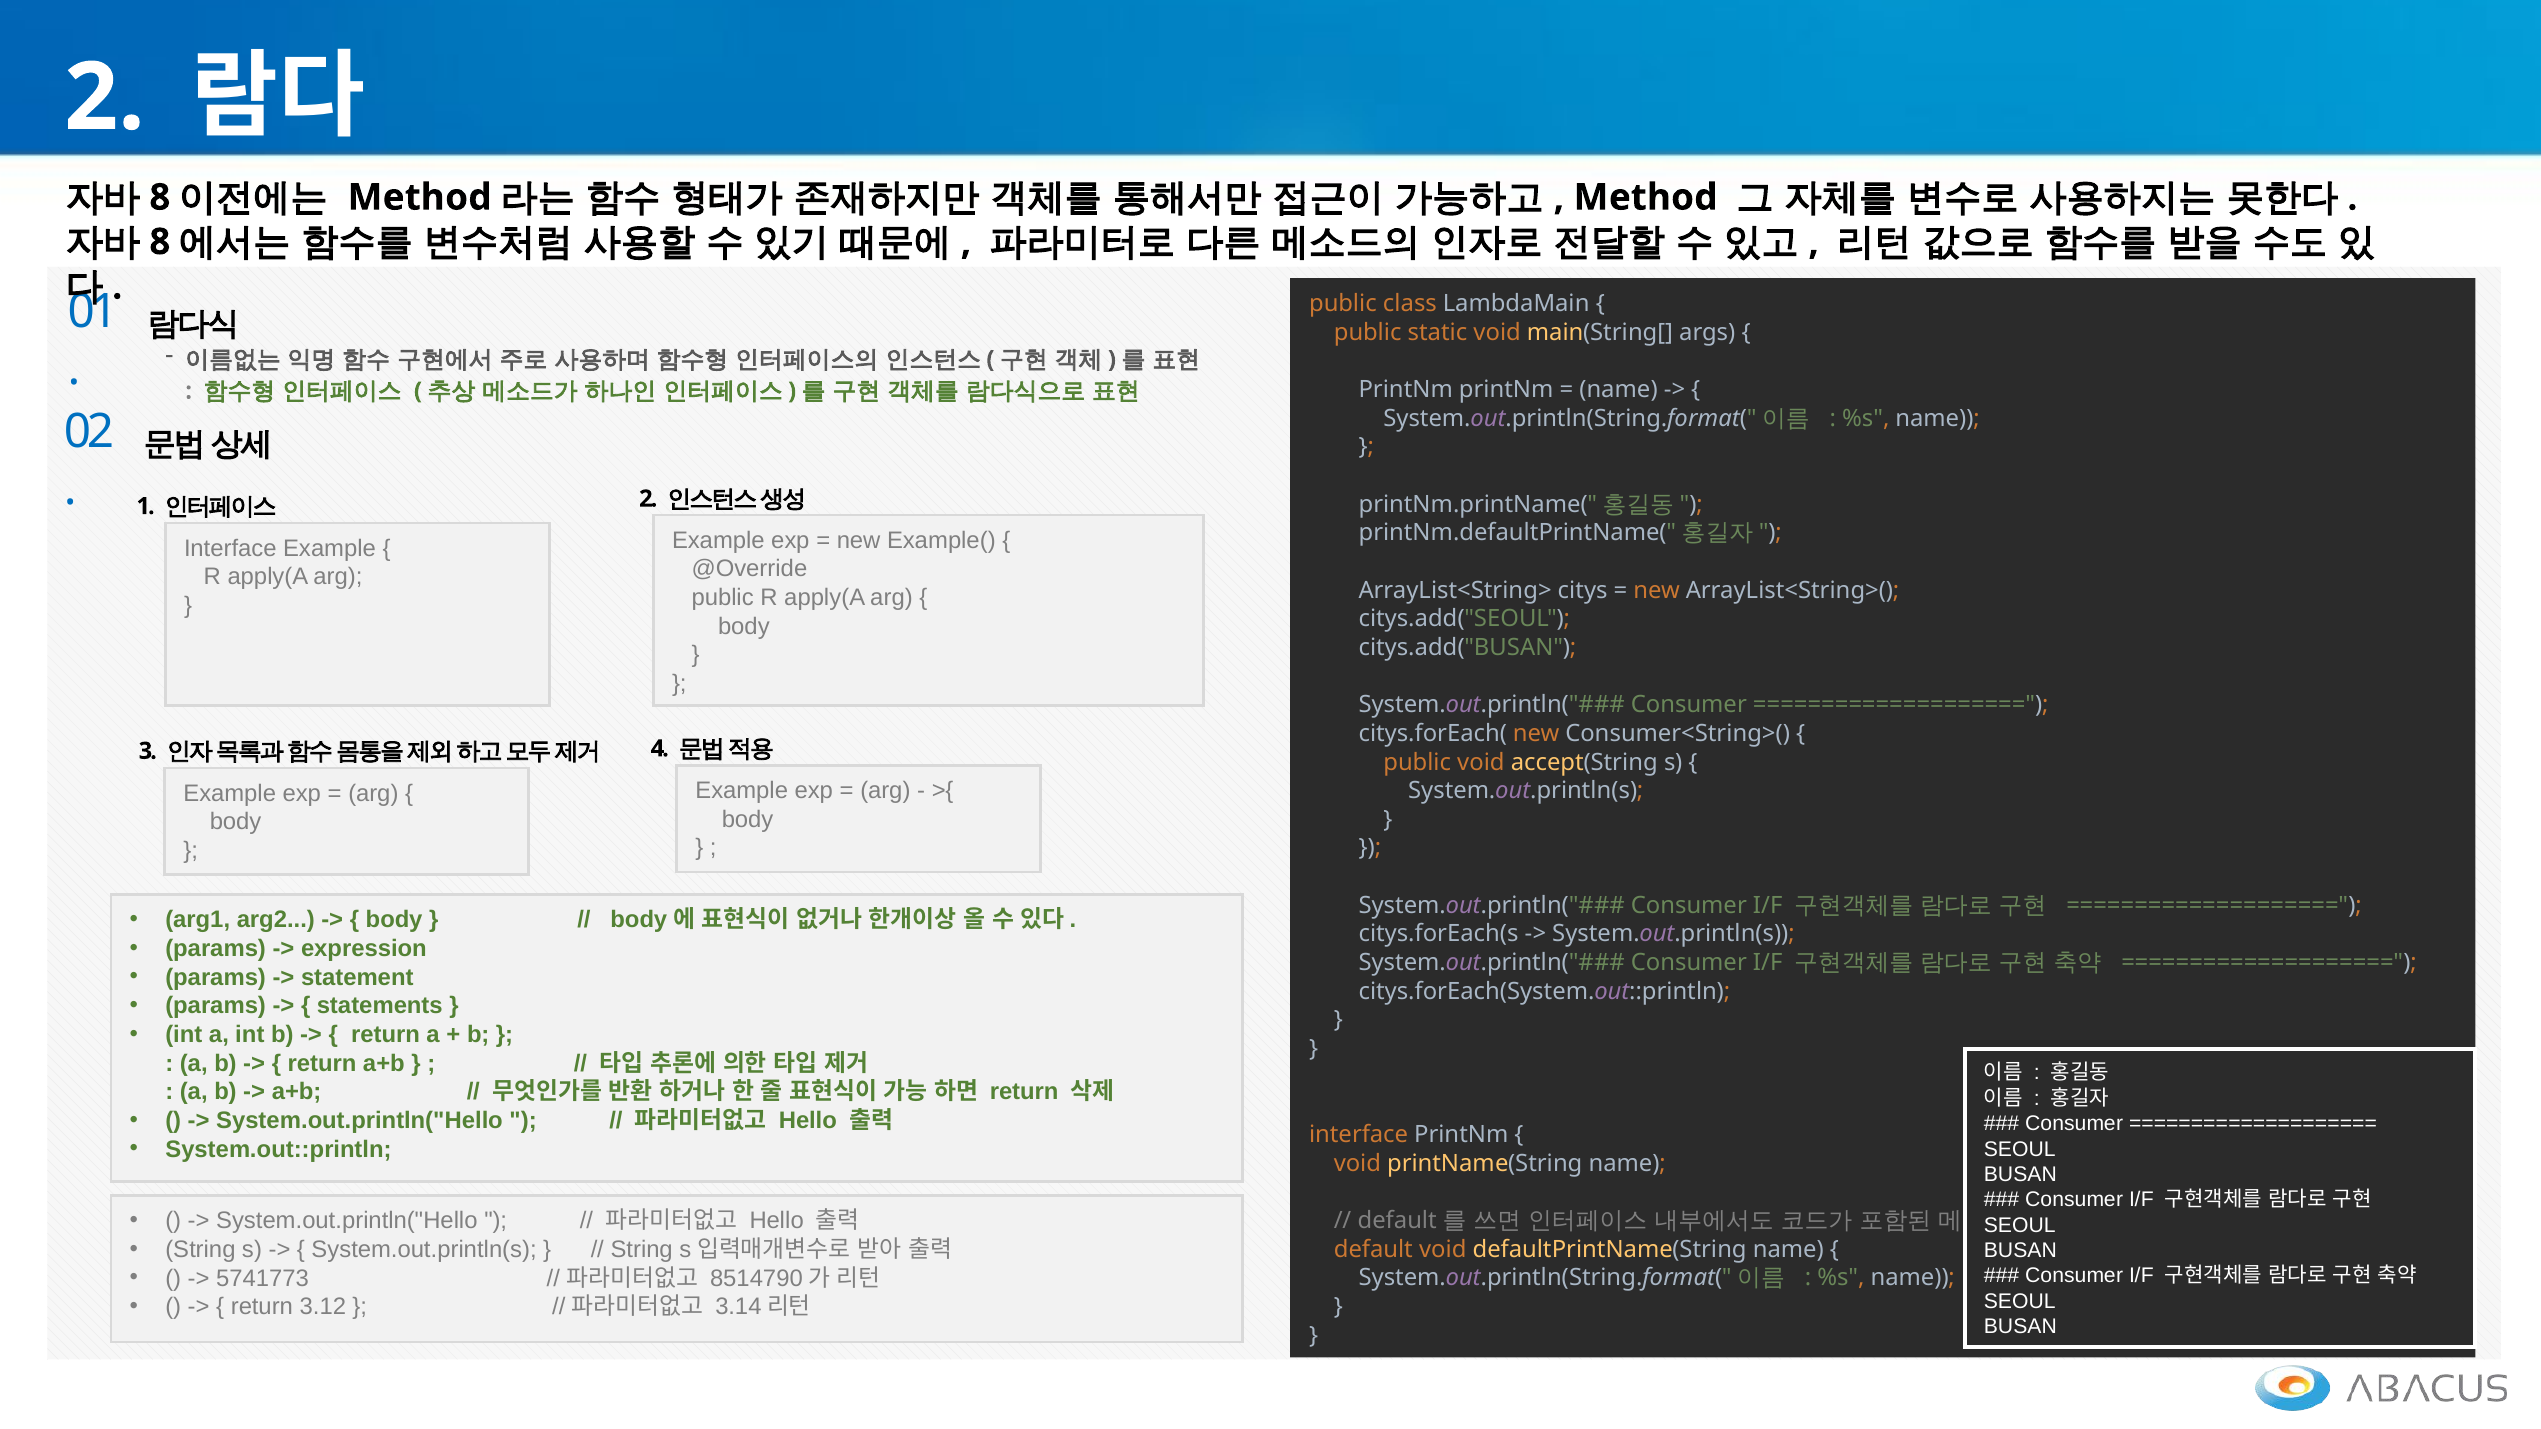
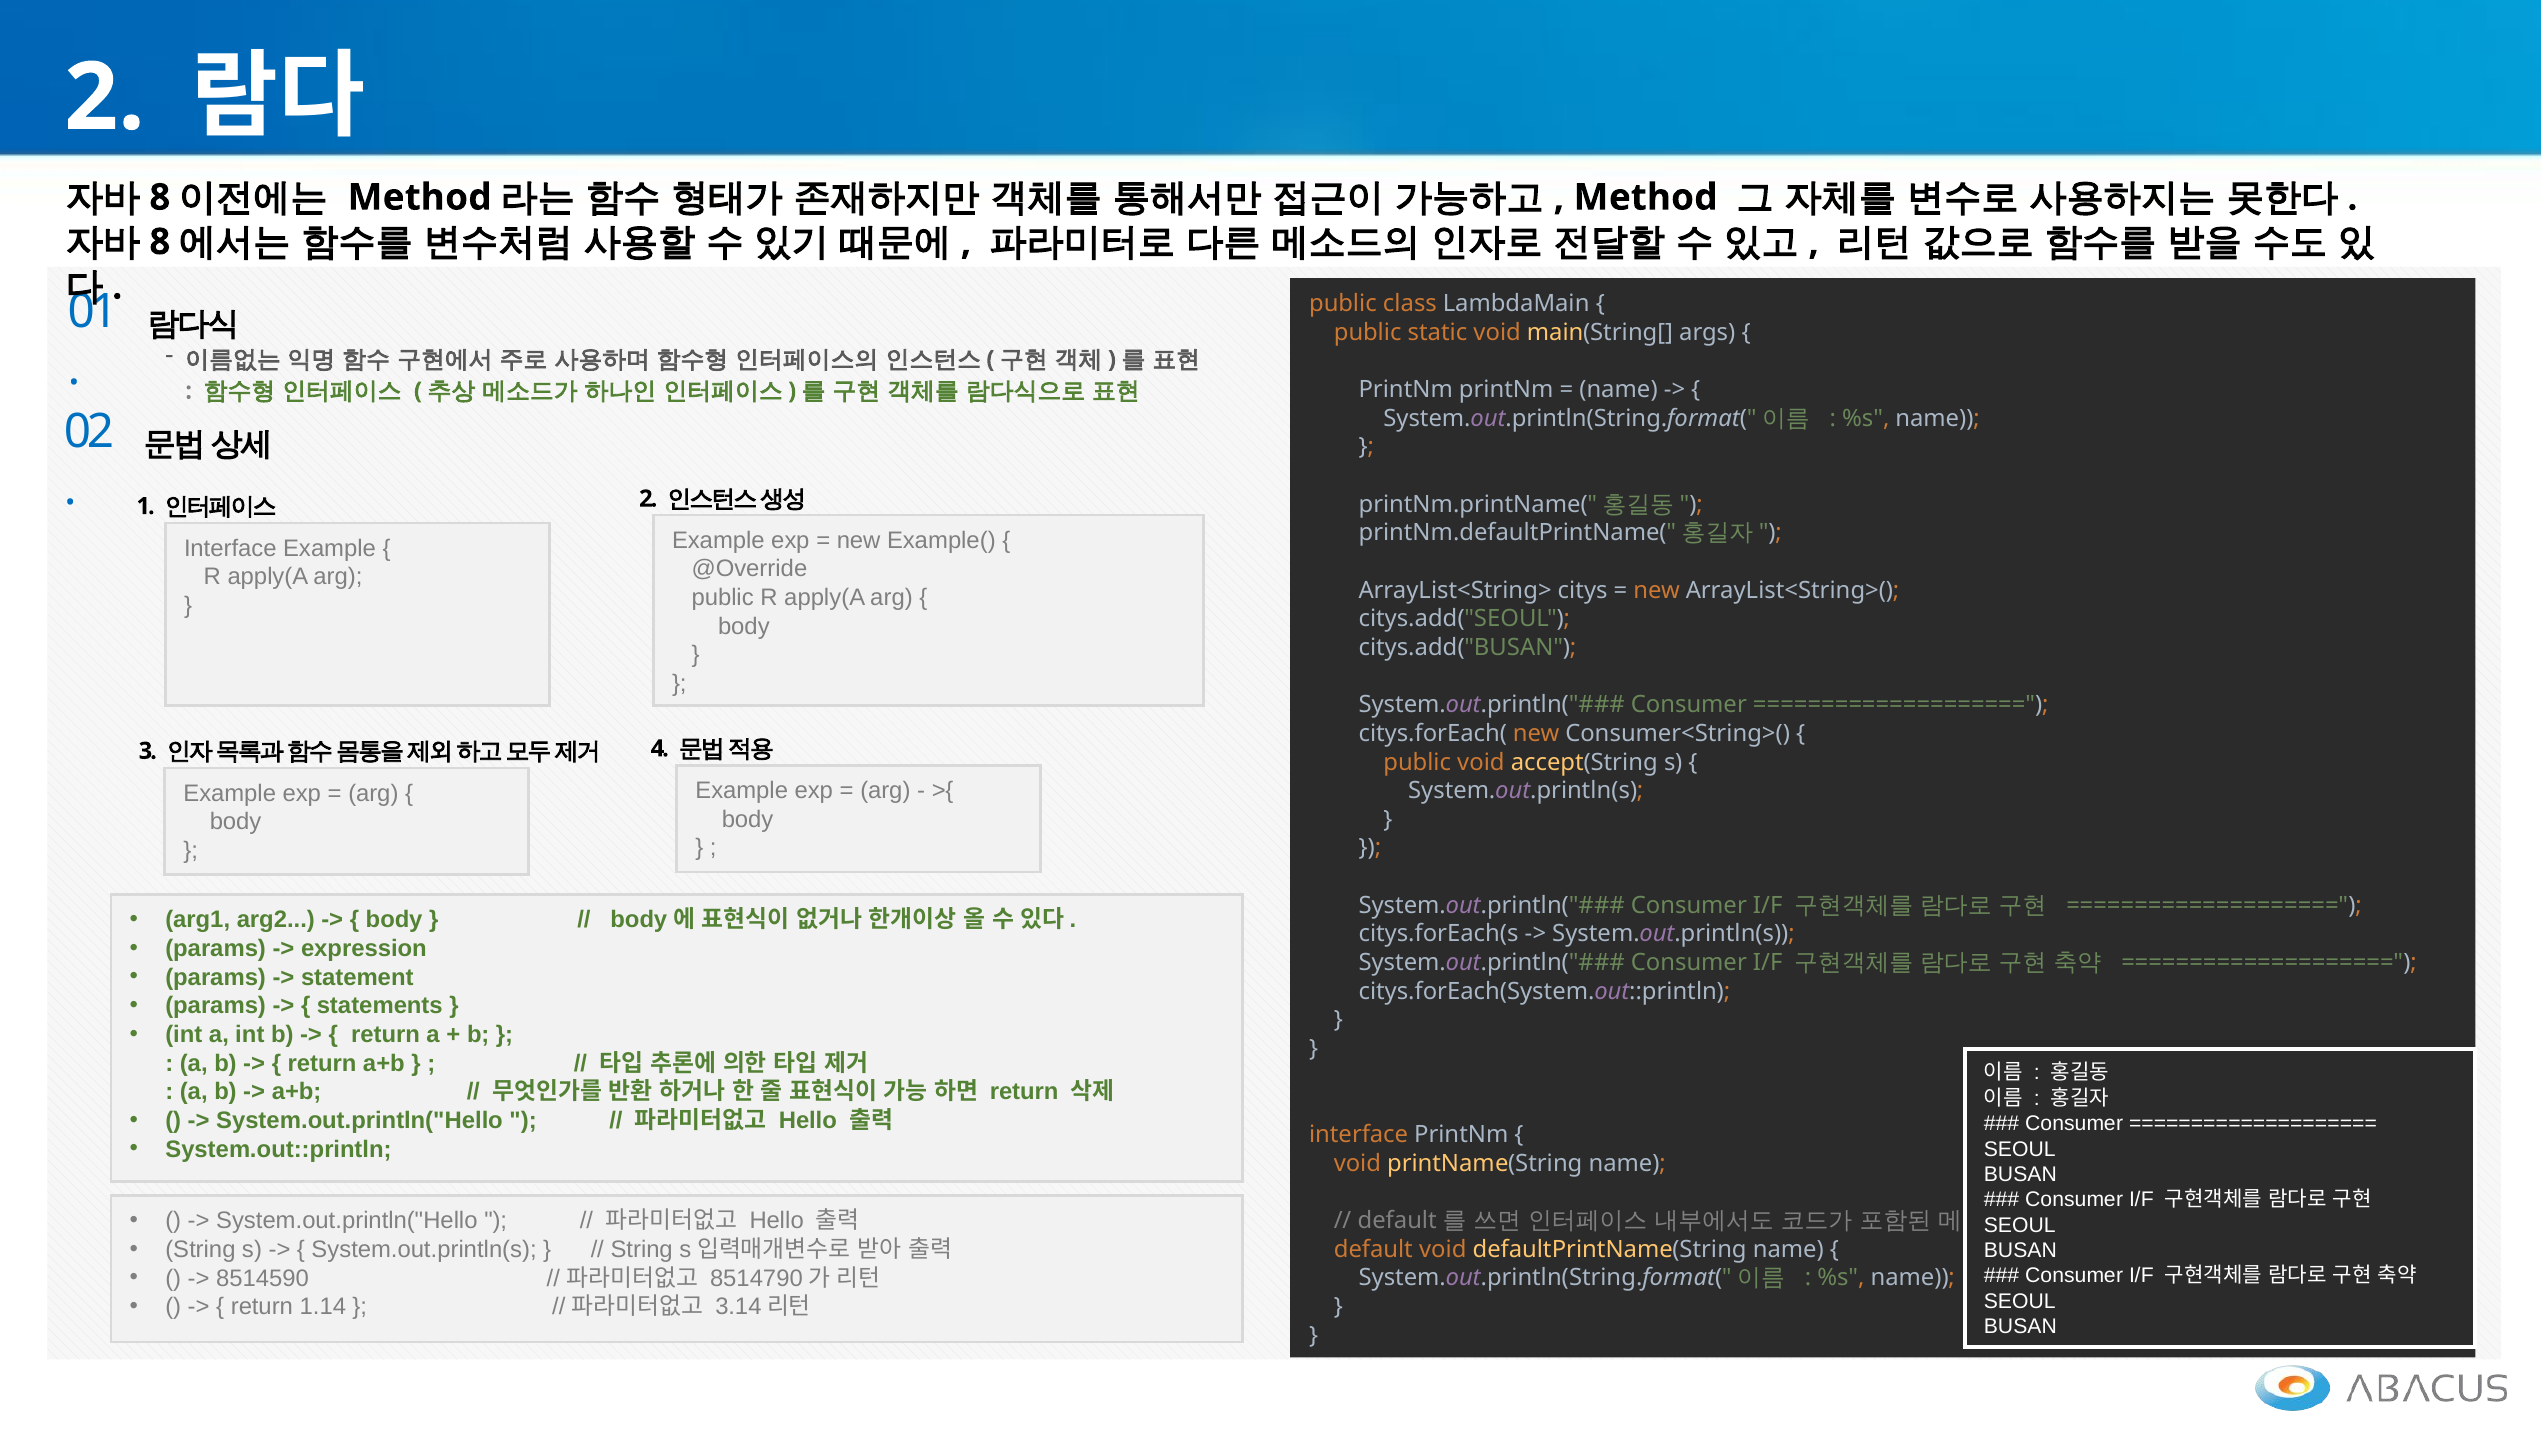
5741773: 5741773 -> 8514590
3.12: 3.12 -> 1.14
